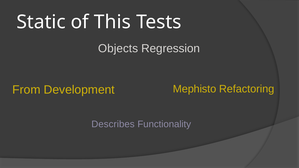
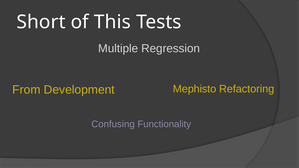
Static: Static -> Short
Objects: Objects -> Multiple
Describes: Describes -> Confusing
